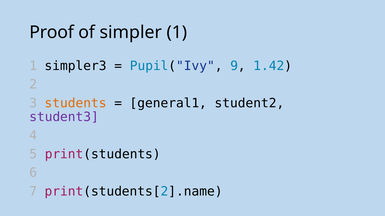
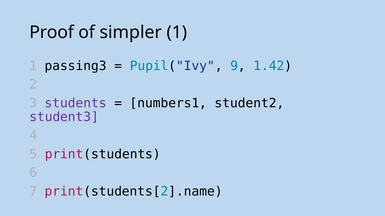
simpler3: simpler3 -> passing3
students colour: orange -> purple
general1: general1 -> numbers1
